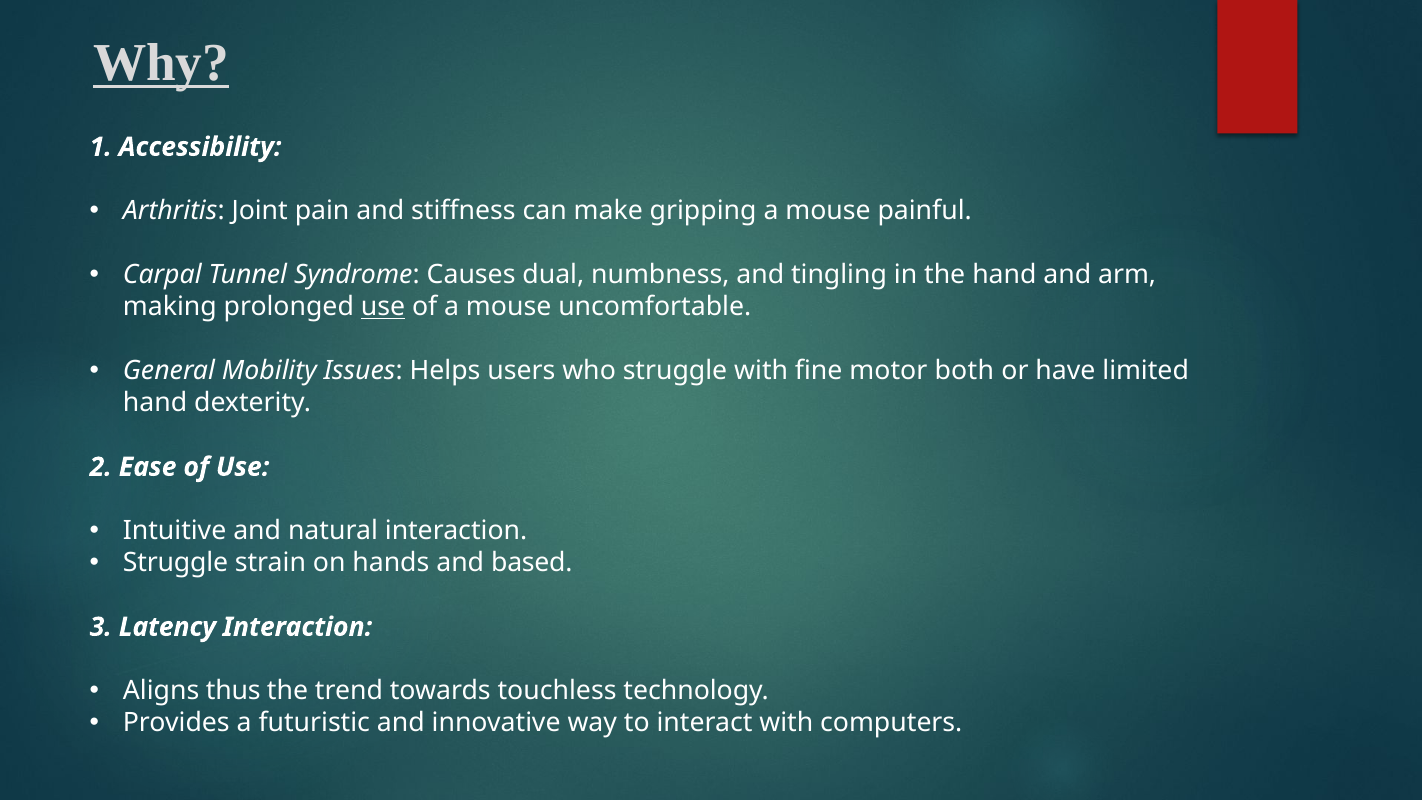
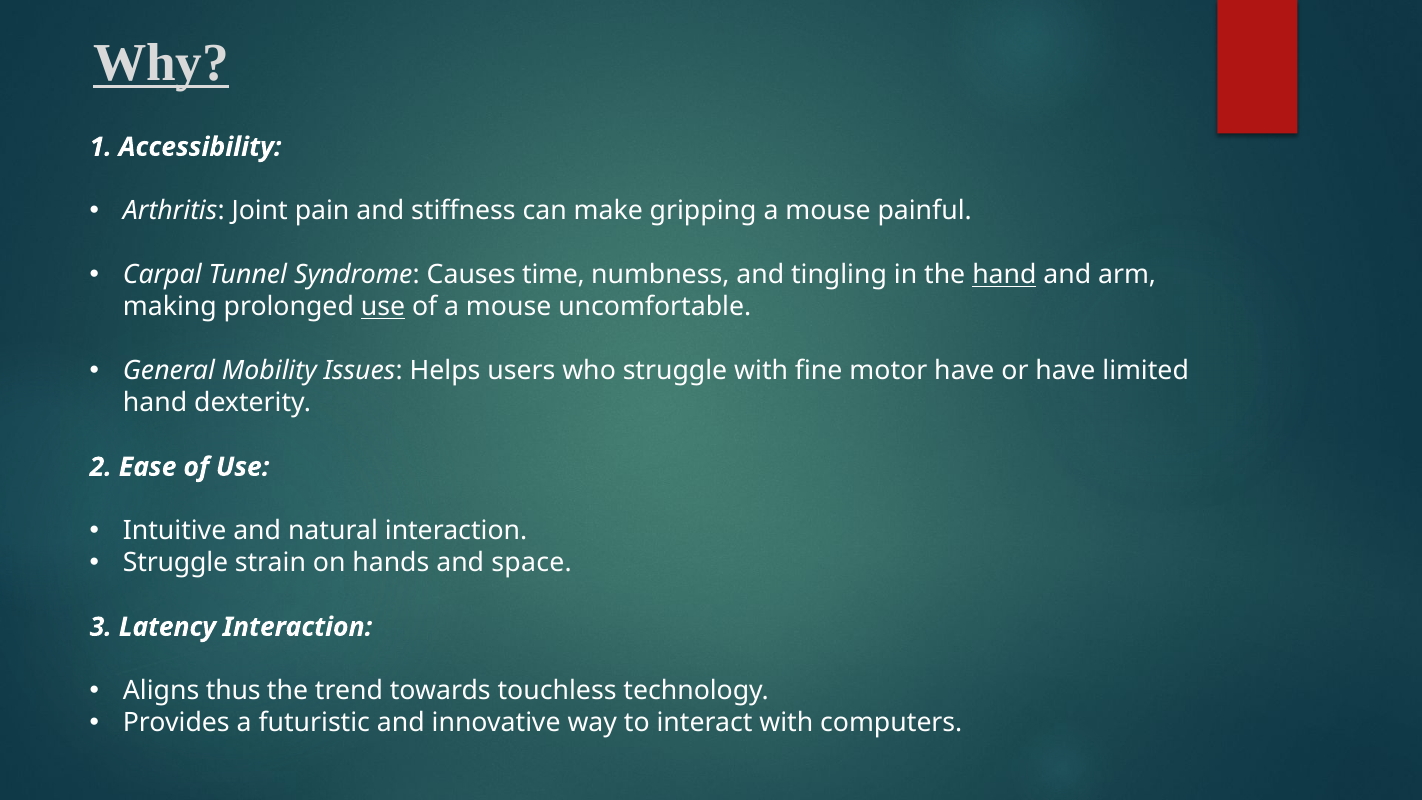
dual: dual -> time
hand at (1004, 275) underline: none -> present
motor both: both -> have
based: based -> space
